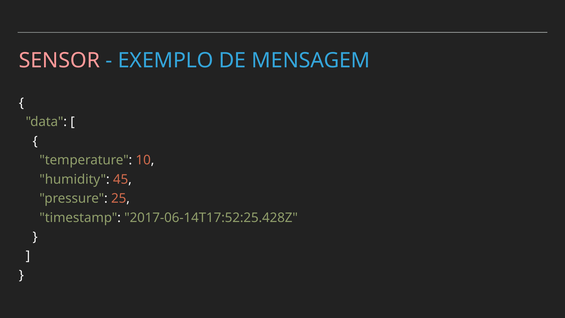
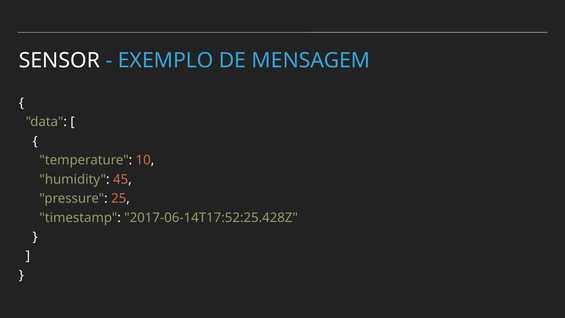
SENSOR colour: pink -> white
